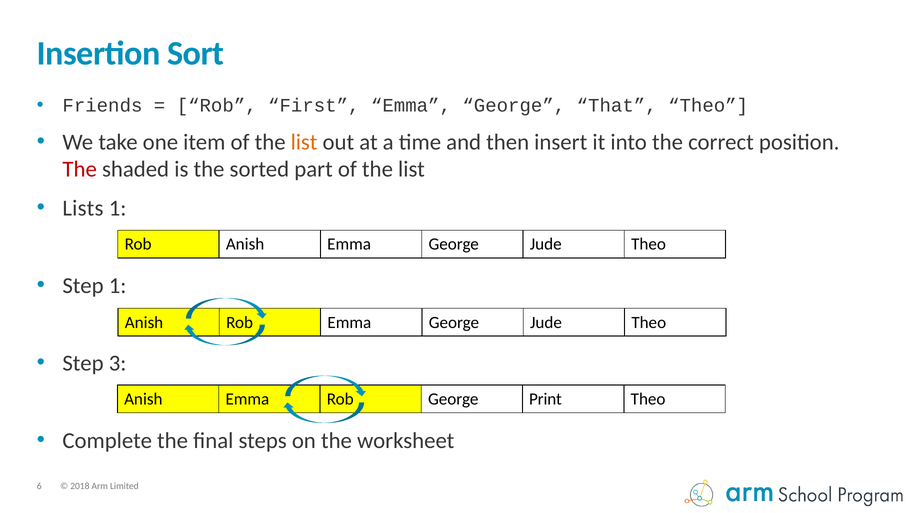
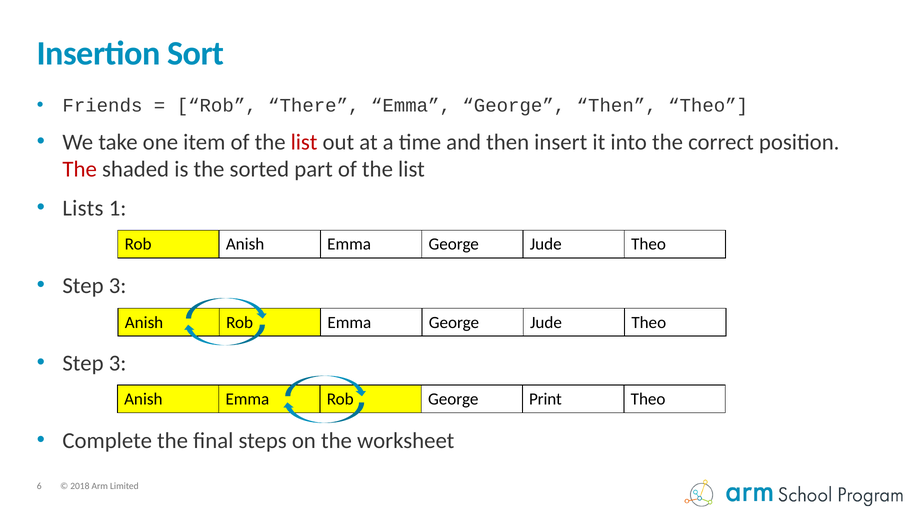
First: First -> There
George That: That -> Then
list at (304, 142) colour: orange -> red
1 at (118, 286): 1 -> 3
